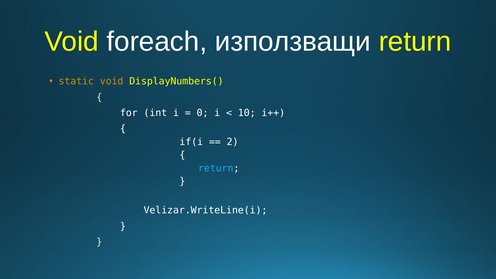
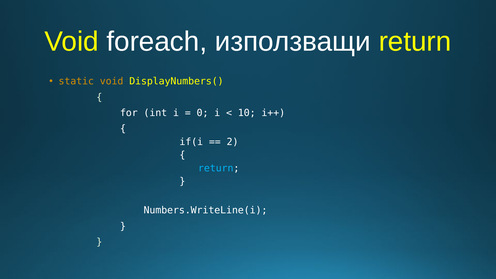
Velizar.WriteLine(i: Velizar.WriteLine(i -> Numbers.WriteLine(i
